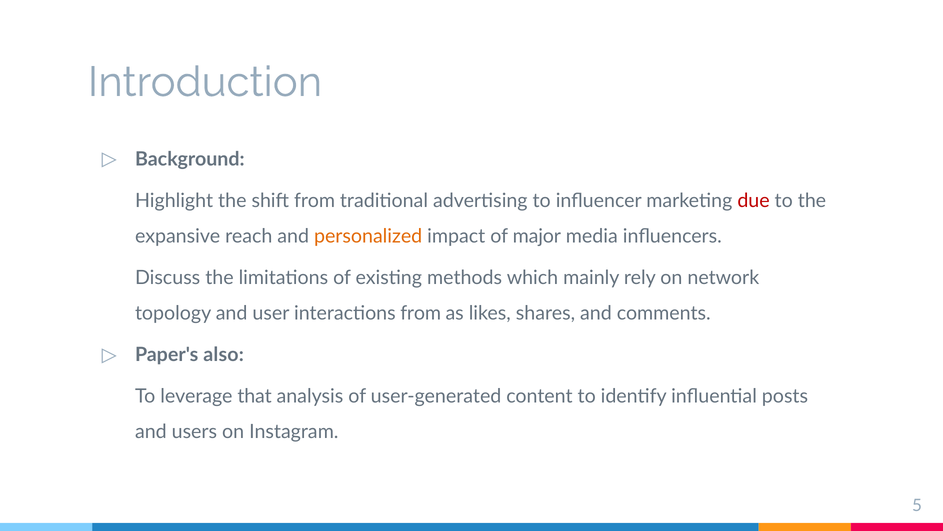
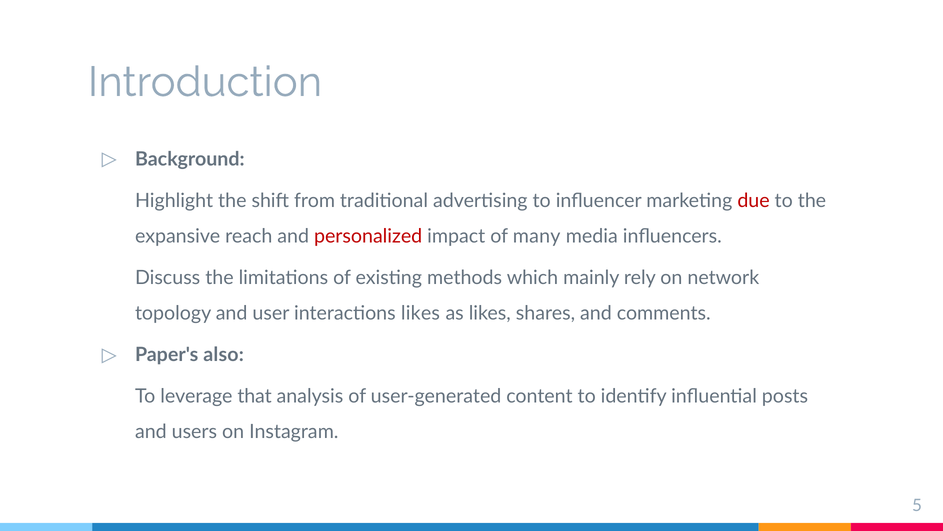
personalized colour: orange -> red
major: major -> many
interactions from: from -> likes
